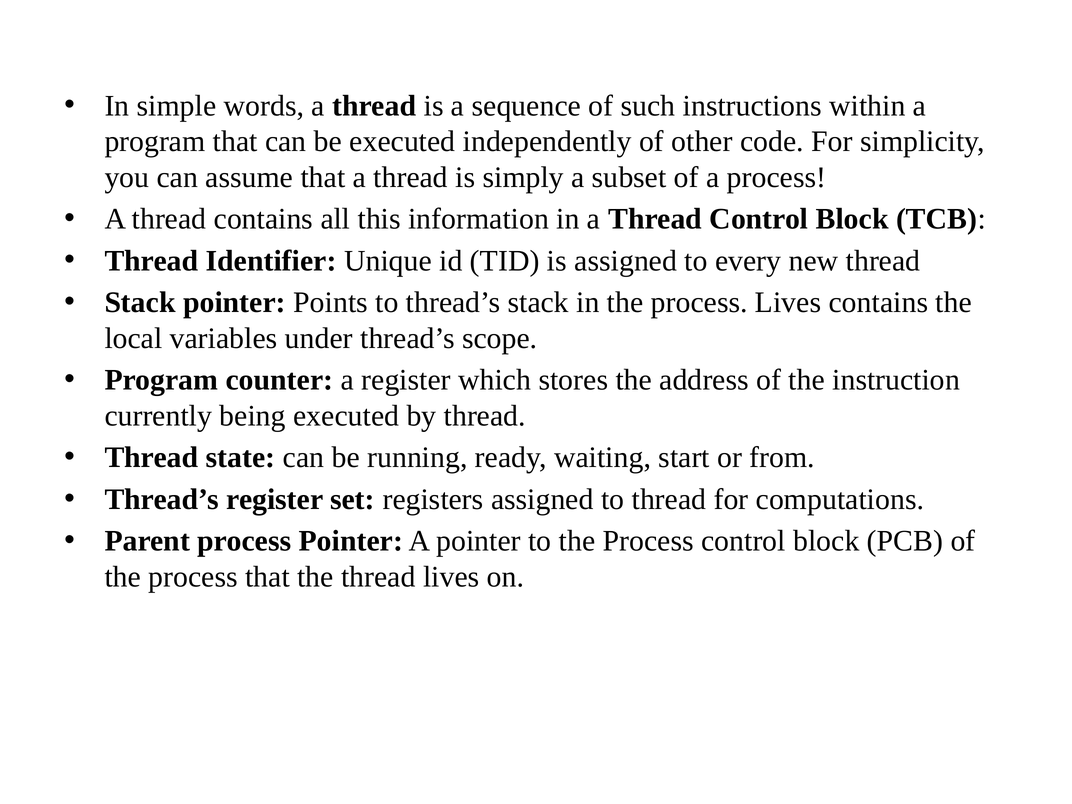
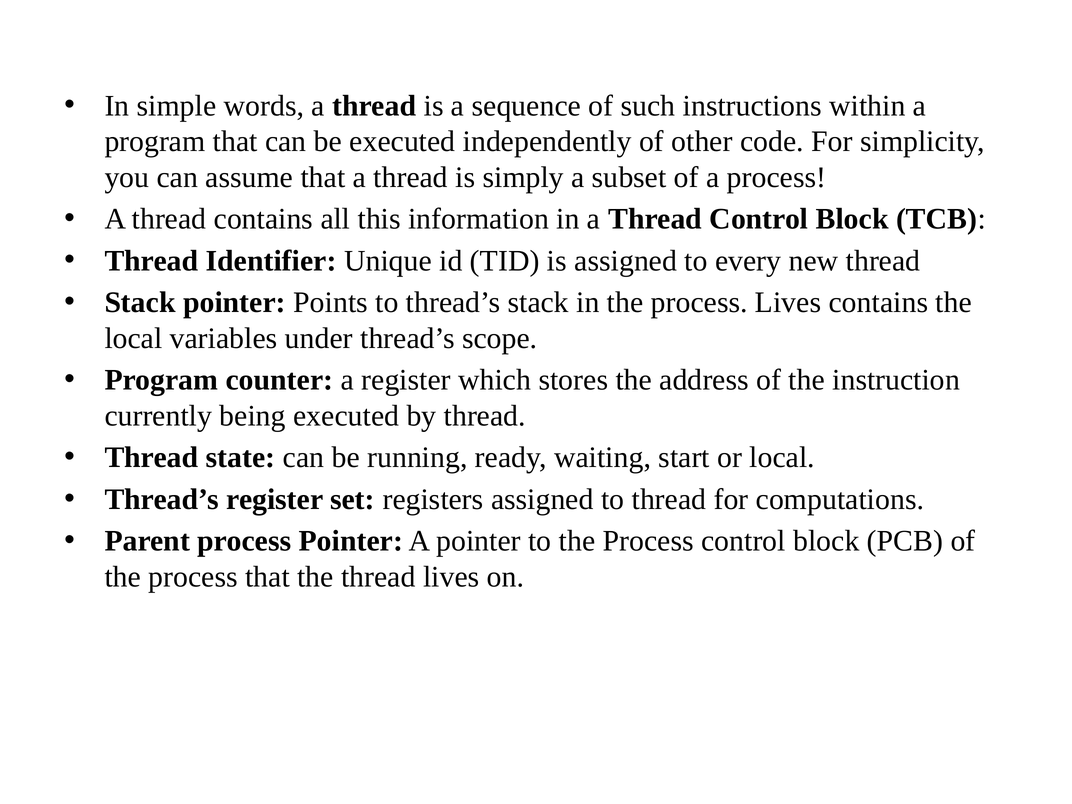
or from: from -> local
